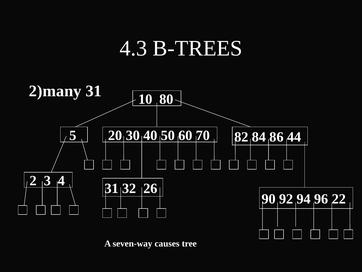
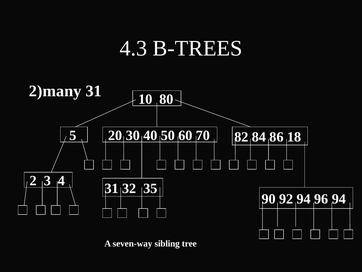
44: 44 -> 18
26: 26 -> 35
96 22: 22 -> 94
causes: causes -> sibling
